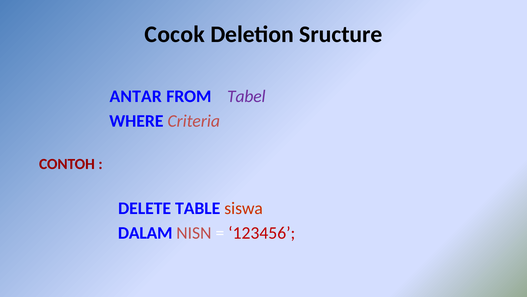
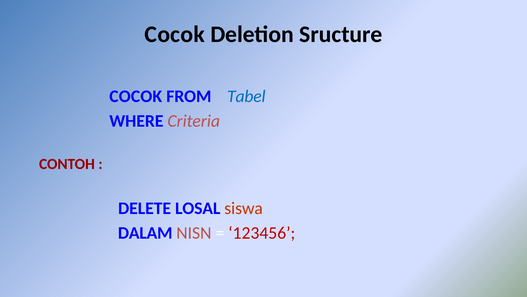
ANTAR at (136, 96): ANTAR -> COCOK
Tabel colour: purple -> blue
TABLE: TABLE -> LOSAL
